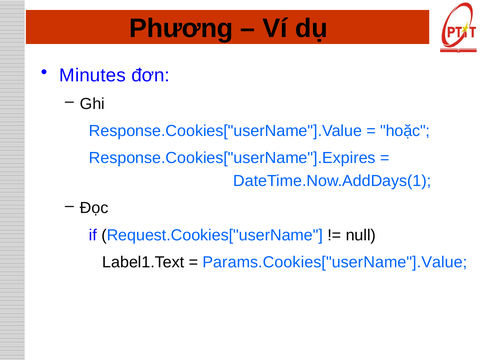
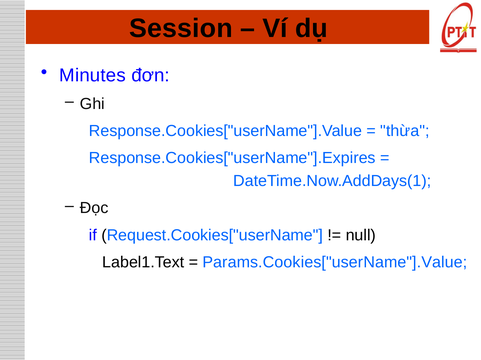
Phương: Phương -> Session
hoặc: hoặc -> thừa
